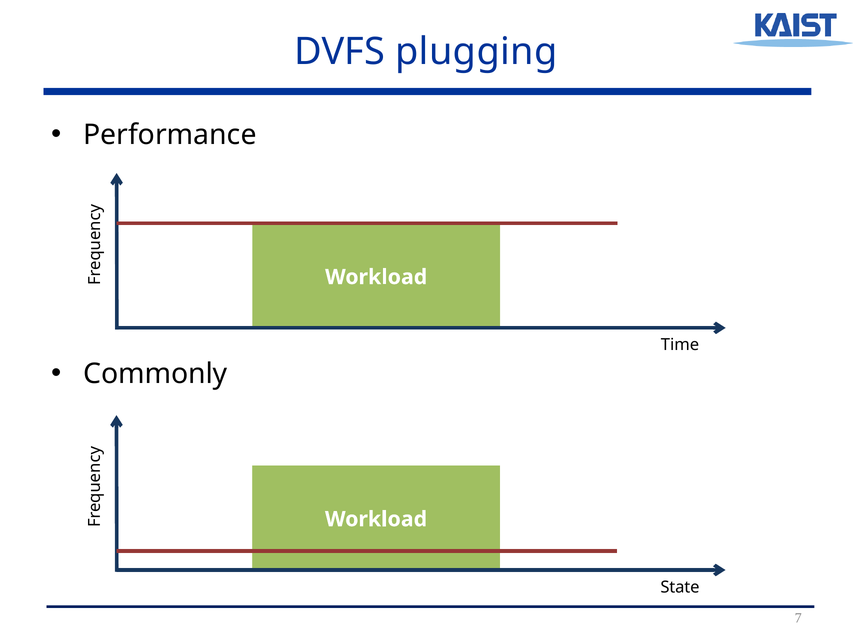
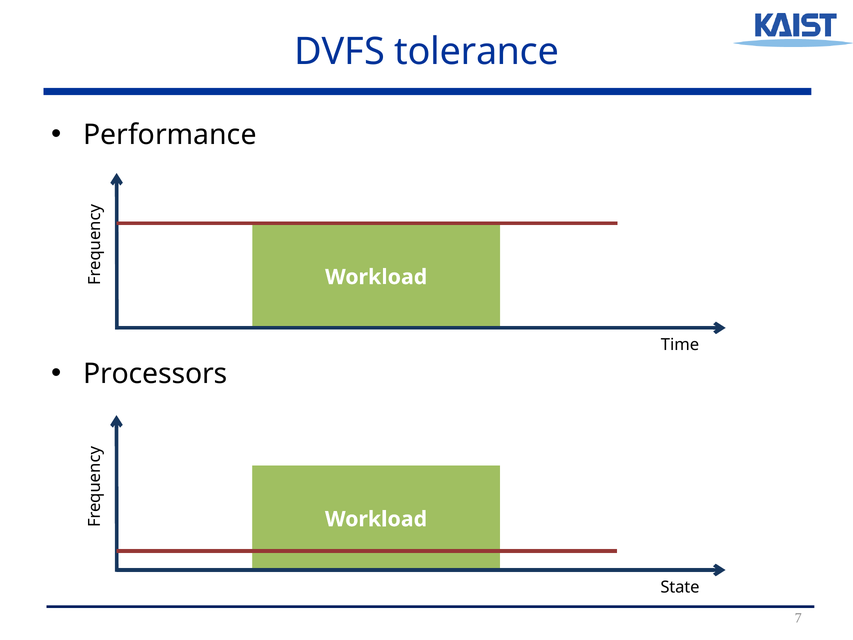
plugging: plugging -> tolerance
Commonly: Commonly -> Processors
